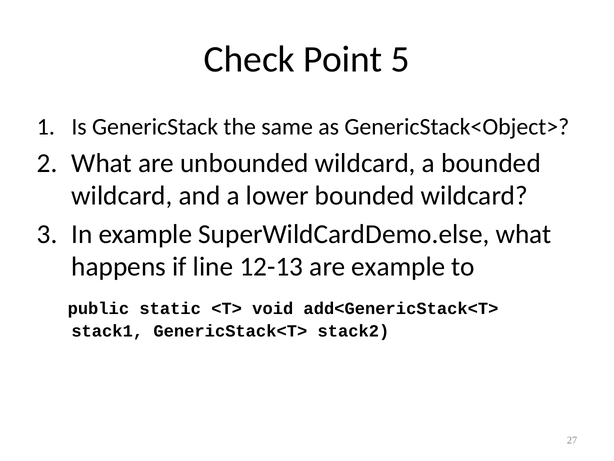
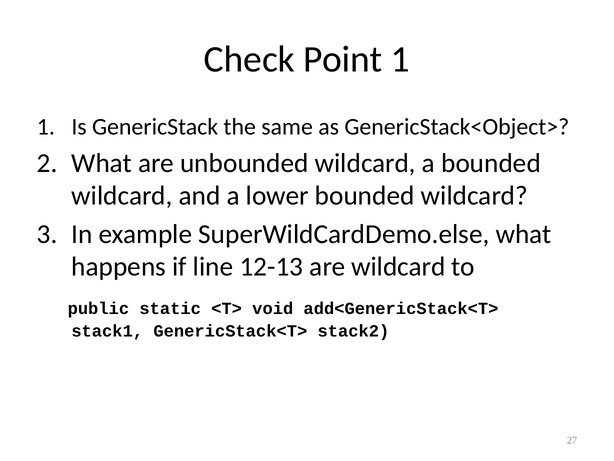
Point 5: 5 -> 1
are example: example -> wildcard
